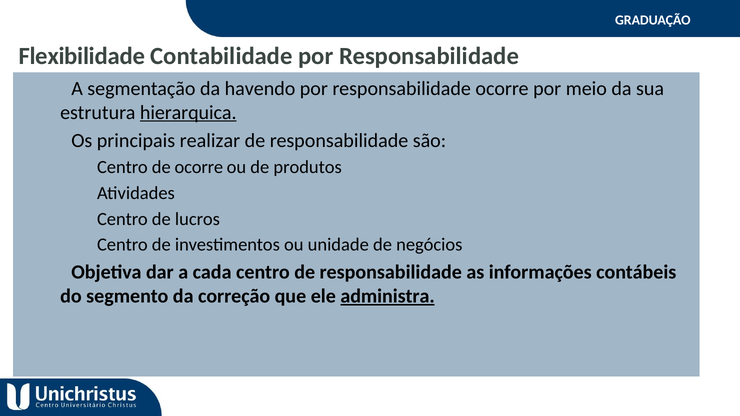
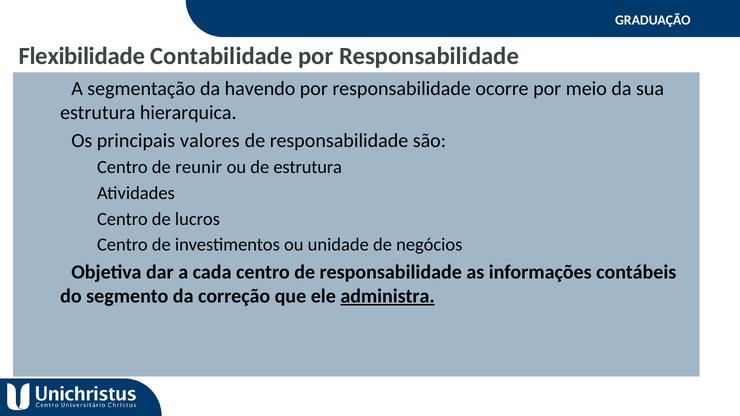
hierarquica underline: present -> none
realizar: realizar -> valores
de ocorre: ocorre -> reunir
de produtos: produtos -> estrutura
